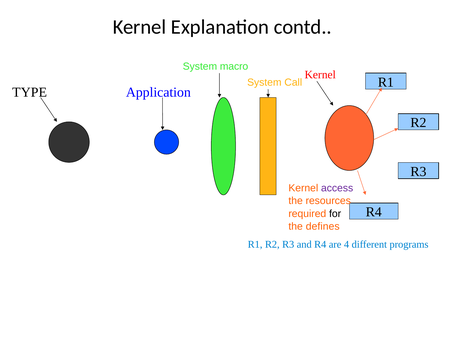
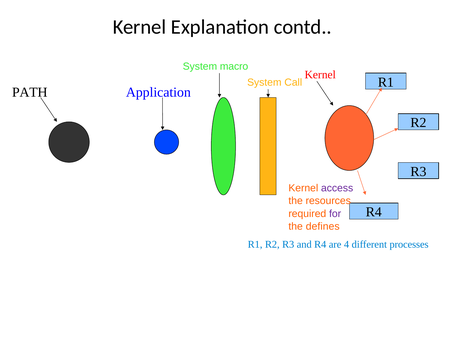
TYPE: TYPE -> PATH
for colour: black -> purple
programs: programs -> processes
